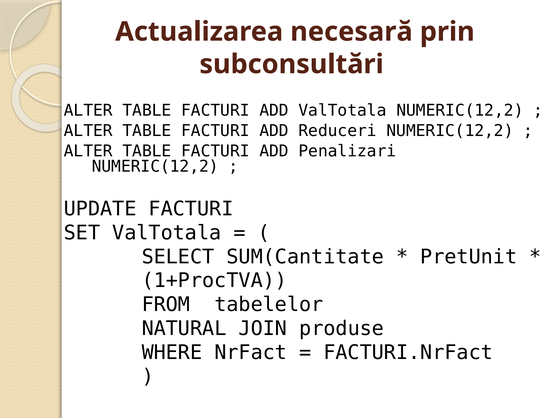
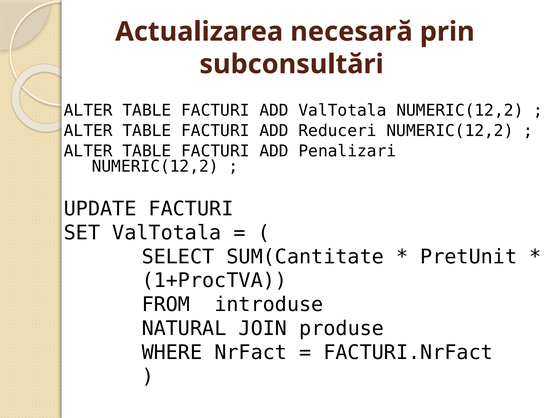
tabelelor: tabelelor -> introduse
